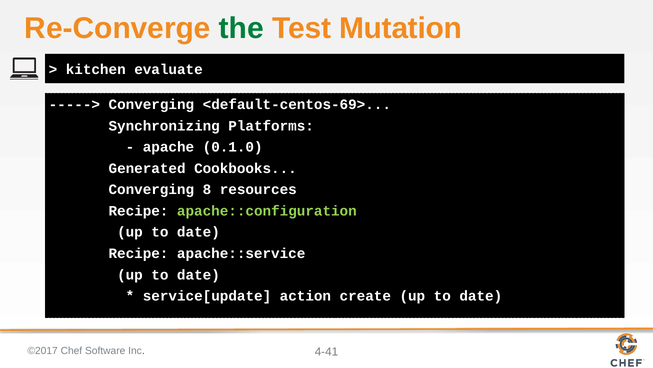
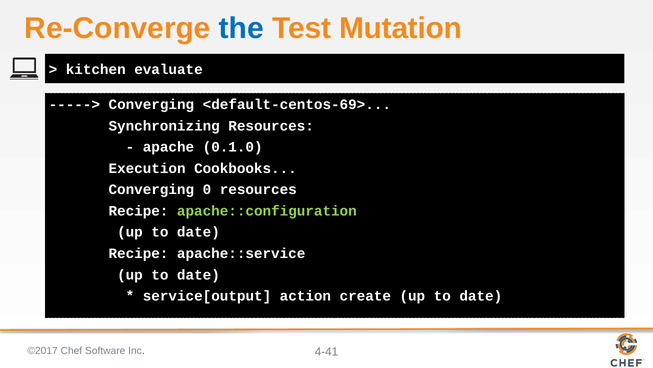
the colour: green -> blue
Synchronizing Platforms: Platforms -> Resources
Generated: Generated -> Execution
8: 8 -> 0
service[update: service[update -> service[output
